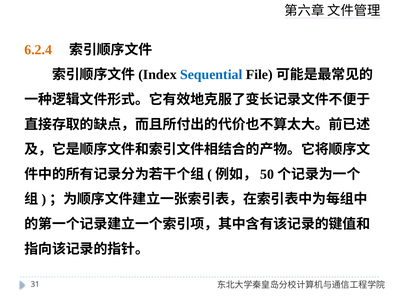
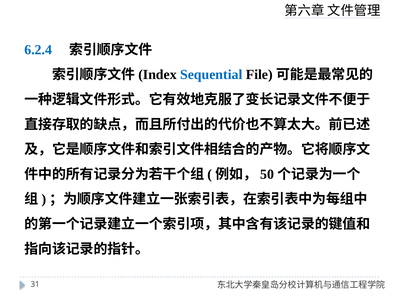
6.2.4 colour: orange -> blue
